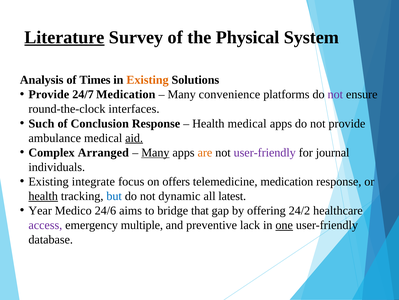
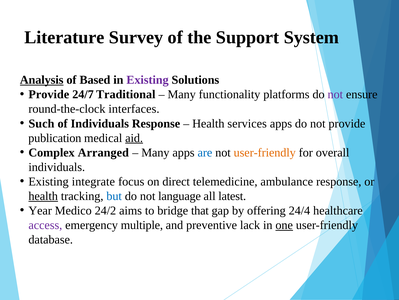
Literature underline: present -> none
Physical: Physical -> Support
Analysis underline: none -> present
Times: Times -> Based
Existing at (148, 80) colour: orange -> purple
24/7 Medication: Medication -> Traditional
convenience: convenience -> functionality
of Conclusion: Conclusion -> Individuals
Health medical: medical -> services
ambulance: ambulance -> publication
Many at (155, 152) underline: present -> none
are colour: orange -> blue
user-friendly at (265, 152) colour: purple -> orange
journal: journal -> overall
offers: offers -> direct
telemedicine medication: medication -> ambulance
dynamic: dynamic -> language
24/6: 24/6 -> 24/2
24/2: 24/2 -> 24/4
